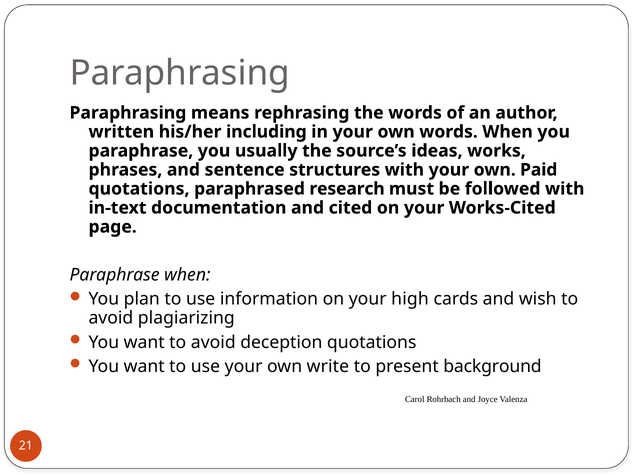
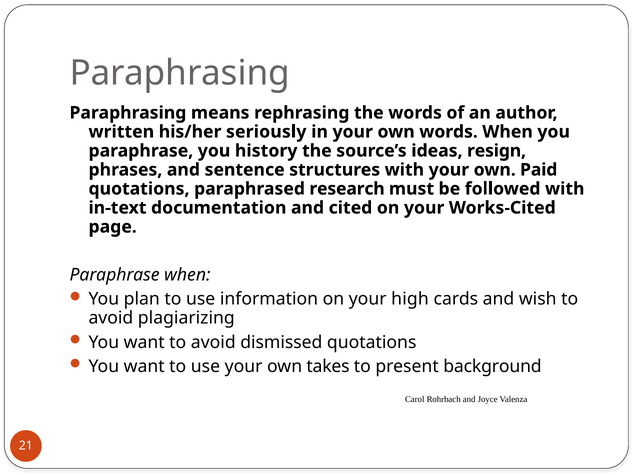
including: including -> seriously
usually: usually -> history
works: works -> resign
deception: deception -> dismissed
write: write -> takes
